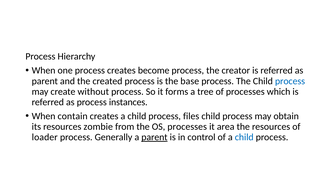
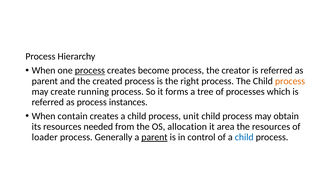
process at (90, 70) underline: none -> present
base: base -> right
process at (290, 81) colour: blue -> orange
without: without -> running
files: files -> unit
zombie: zombie -> needed
OS processes: processes -> allocation
